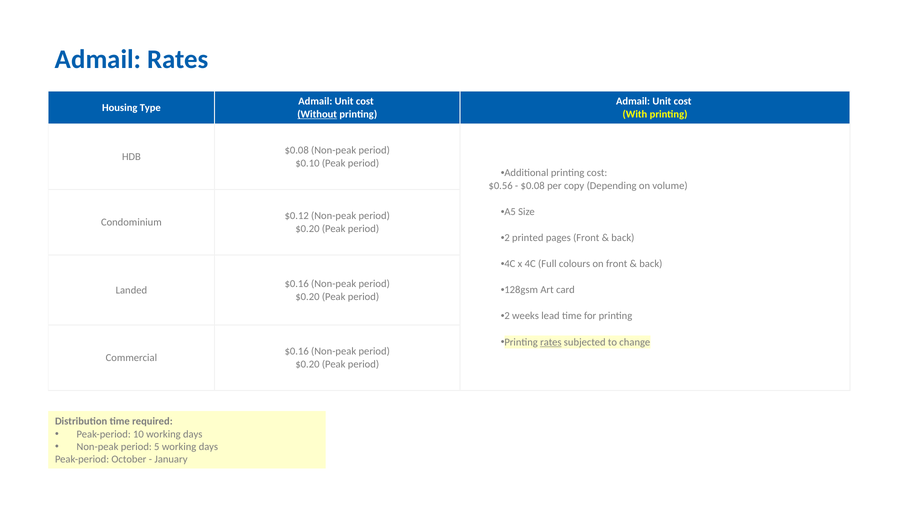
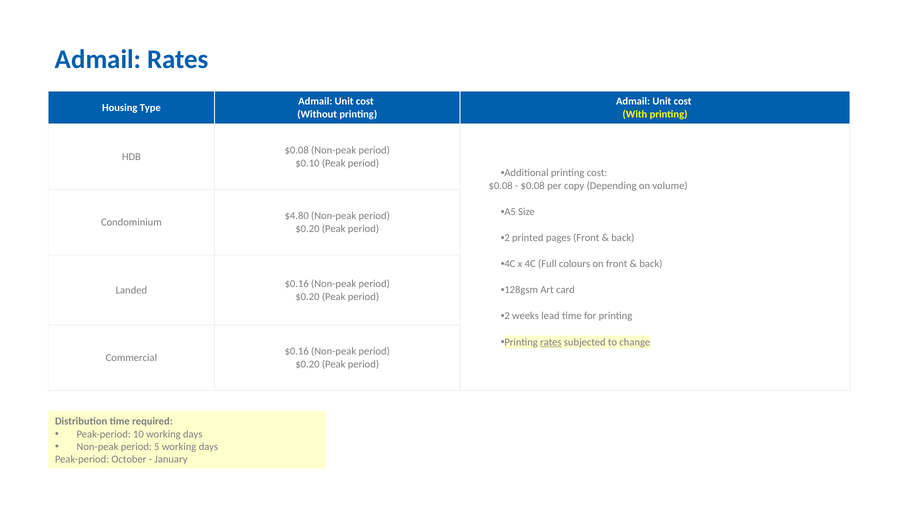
Without underline: present -> none
$0.56 at (501, 186): $0.56 -> $0.08
$0.12: $0.12 -> $4.80
